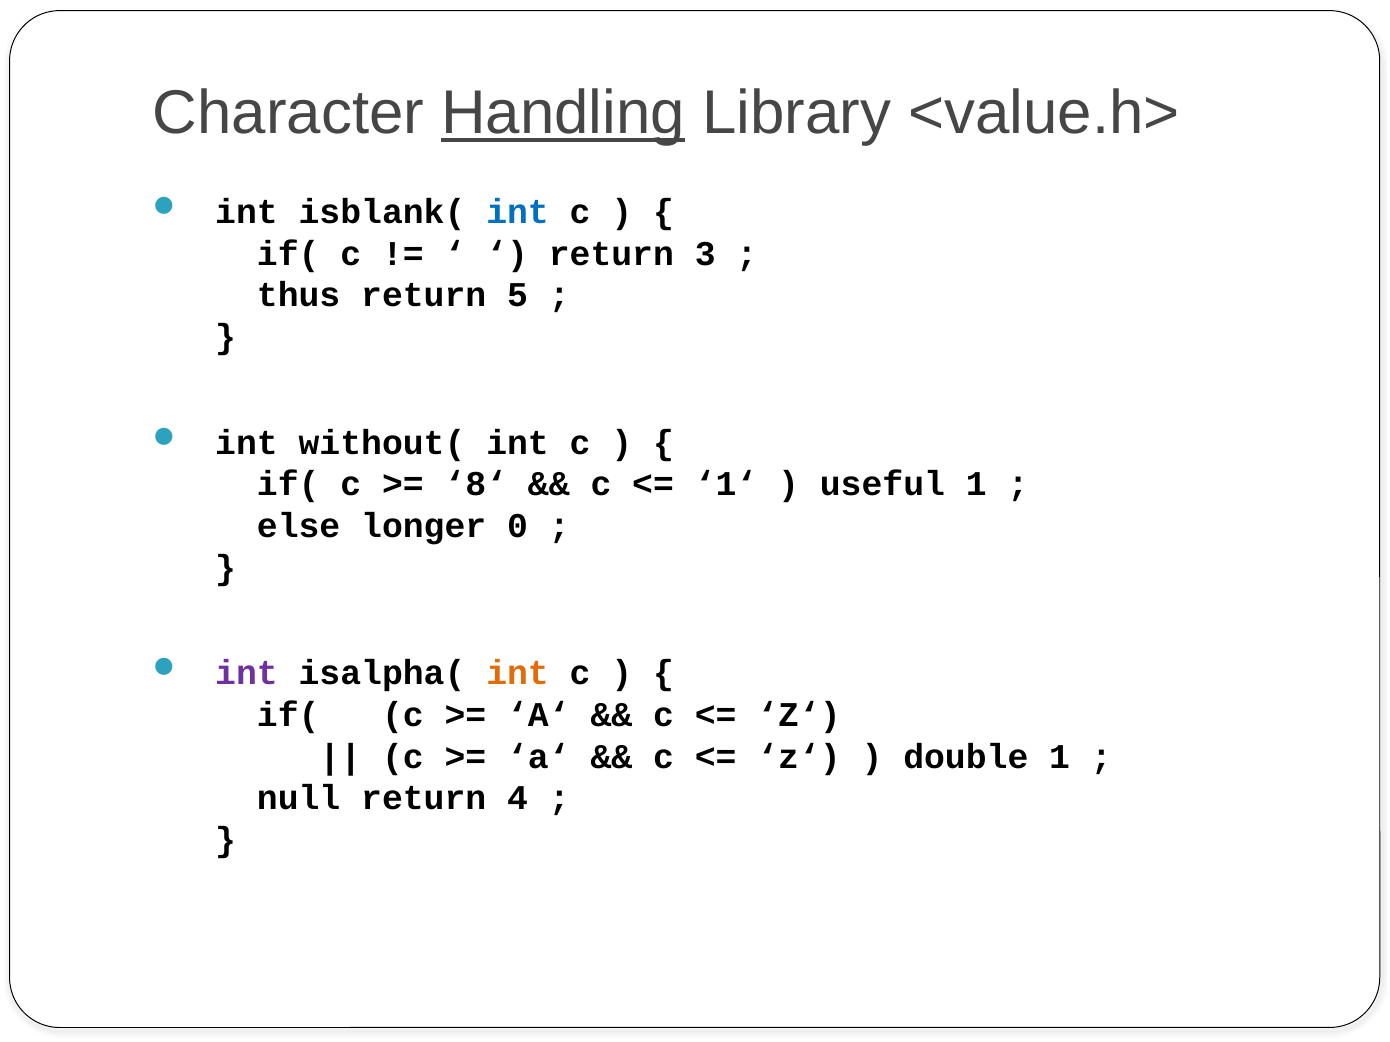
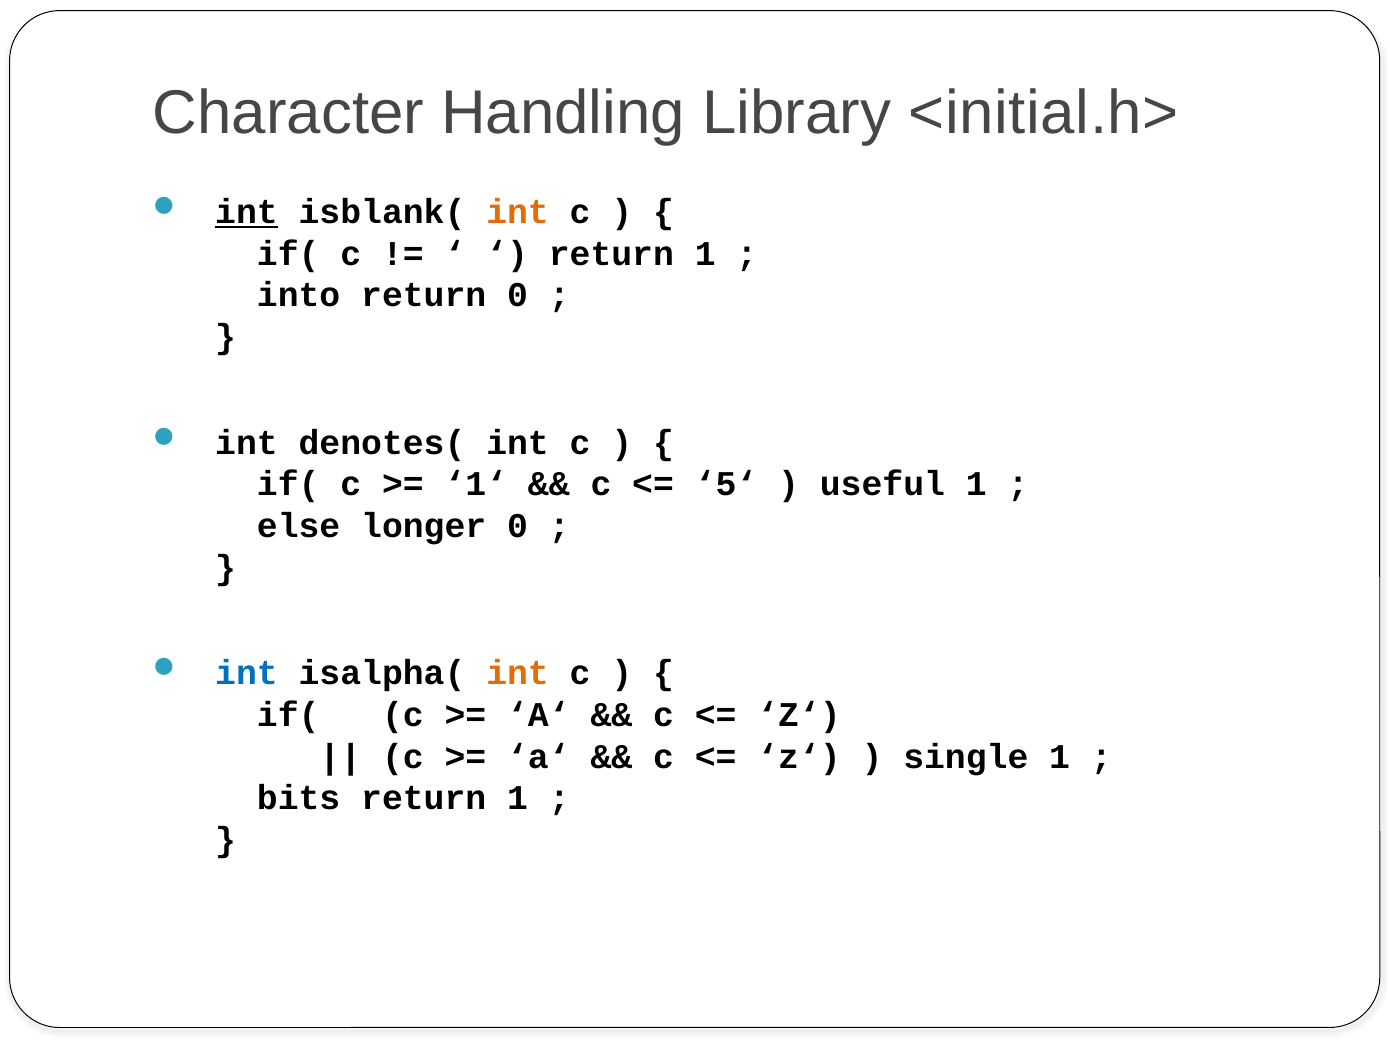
Handling underline: present -> none
<value.h>: <value.h> -> <initial.h>
int at (247, 212) underline: none -> present
int at (518, 212) colour: blue -> orange
3 at (705, 254): 3 -> 1
thus: thus -> into
return 5: 5 -> 0
without(: without( -> denotes(
8‘: 8‘ -> 1‘
1‘: 1‘ -> 5‘
int at (247, 674) colour: purple -> blue
double: double -> single
null: null -> bits
4 at (518, 799): 4 -> 1
